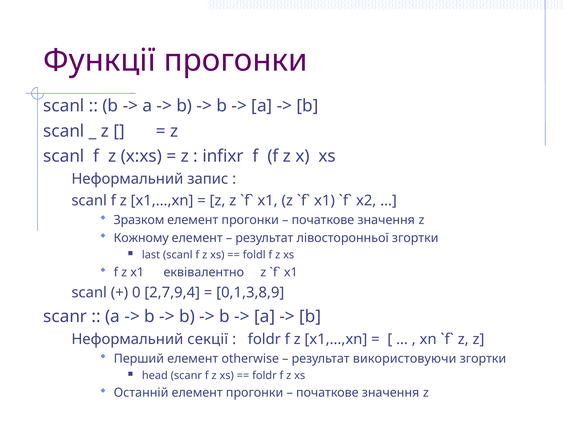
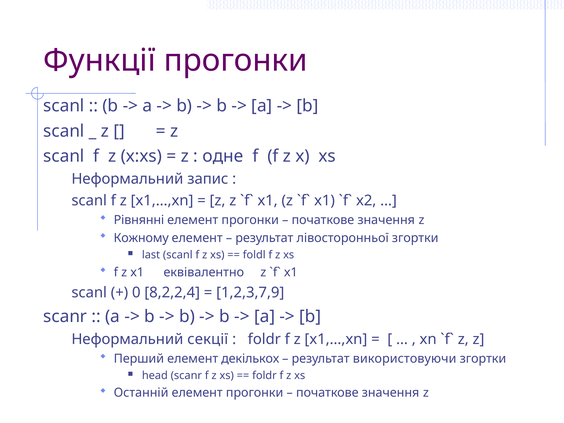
infixr: infixr -> одне
Зразком: Зразком -> Рівнянні
2,7,9,4: 2,7,9,4 -> 8,2,2,4
0,1,3,8,9: 0,1,3,8,9 -> 1,2,3,7,9
otherwise: otherwise -> декількох
